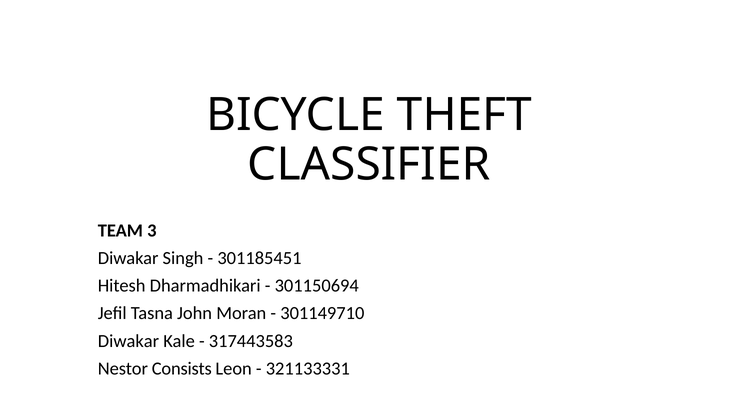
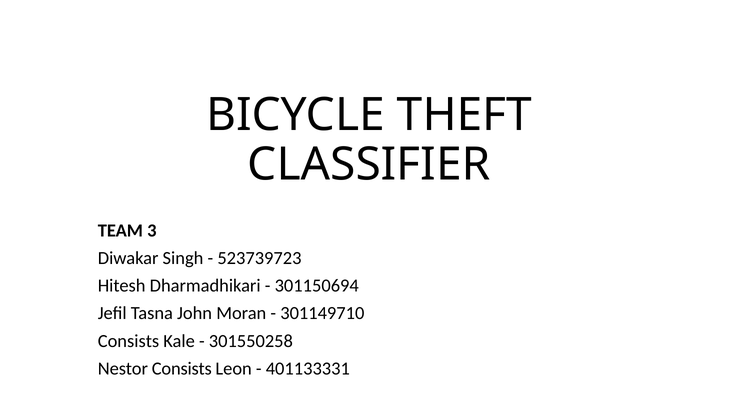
301185451: 301185451 -> 523739723
Diwakar at (128, 341): Diwakar -> Consists
317443583: 317443583 -> 301550258
321133331: 321133331 -> 401133331
